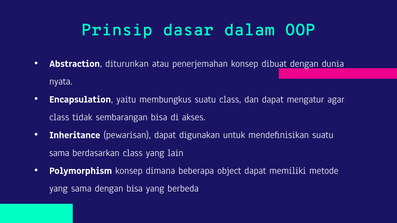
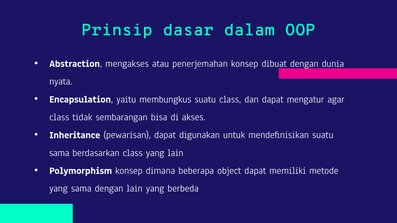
diturunkan: diturunkan -> mengakses
dengan bisa: bisa -> lain
